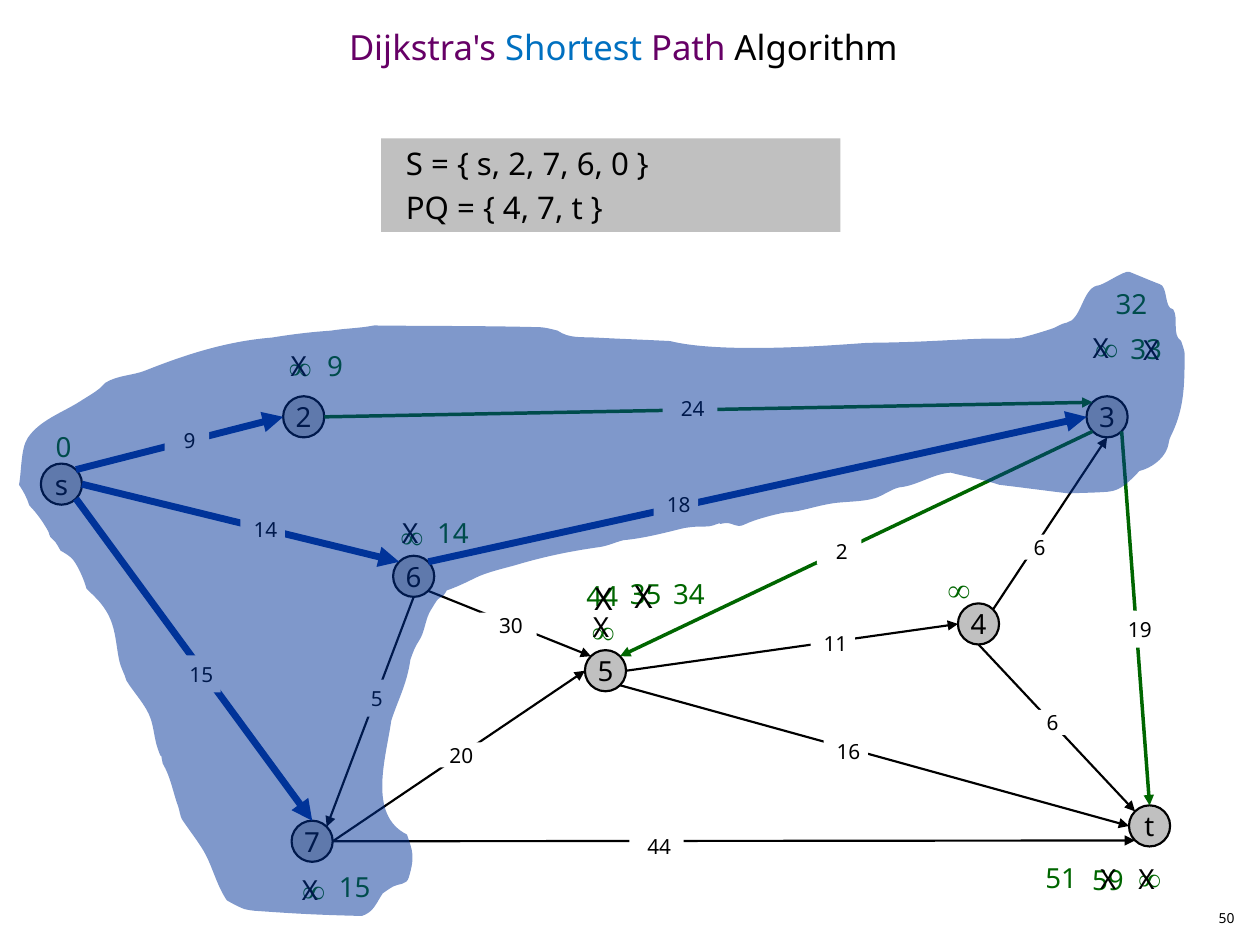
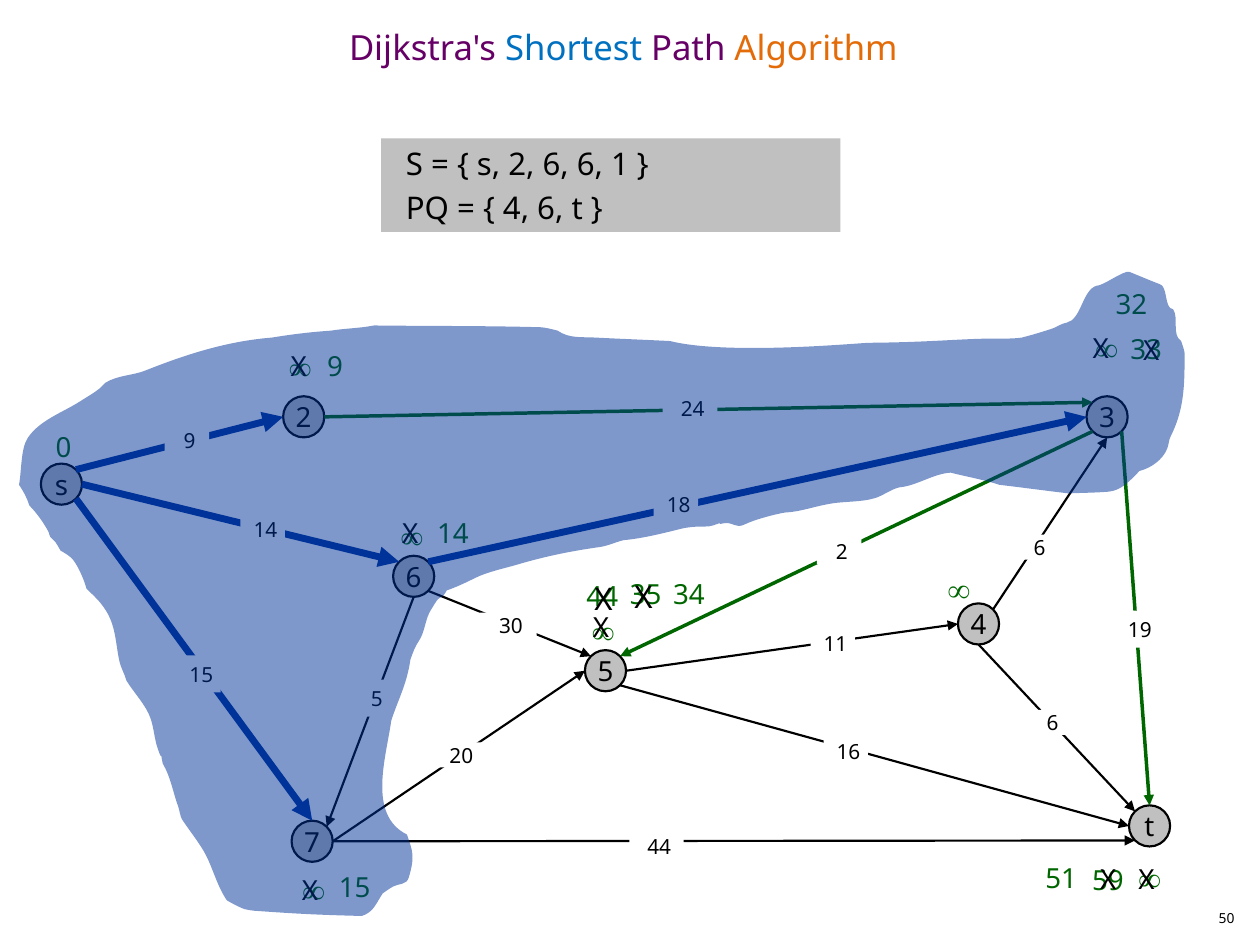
Algorithm colour: black -> orange
s 2 7: 7 -> 6
6 0: 0 -> 1
4 7: 7 -> 6
